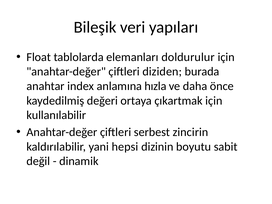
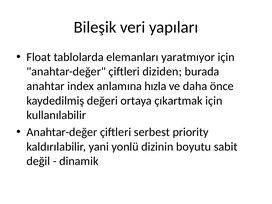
doldurulur: doldurulur -> yaratmıyor
zincirin: zincirin -> priority
hepsi: hepsi -> yonlü
